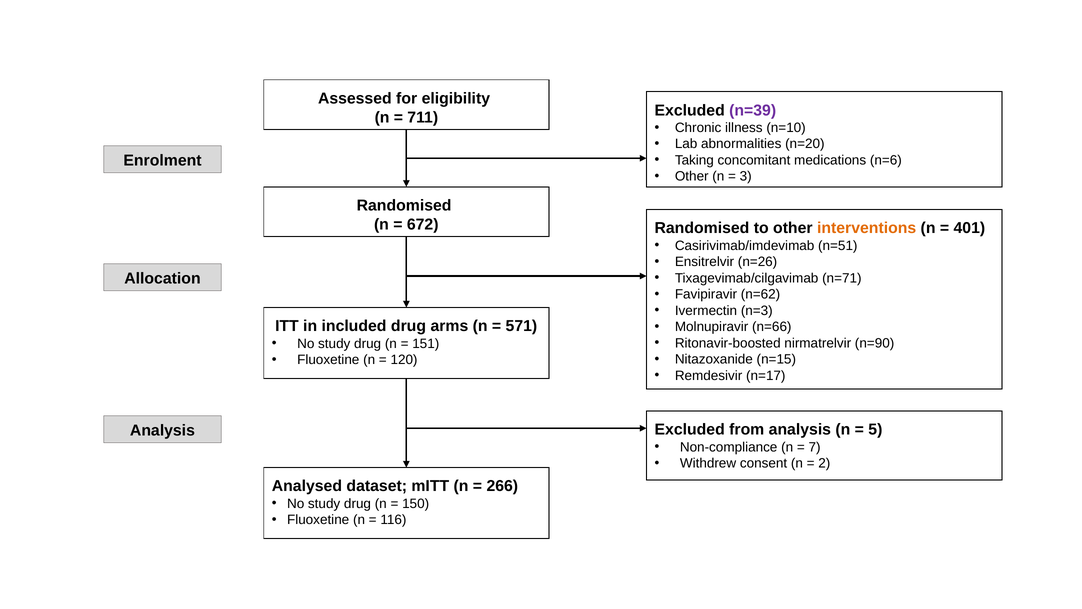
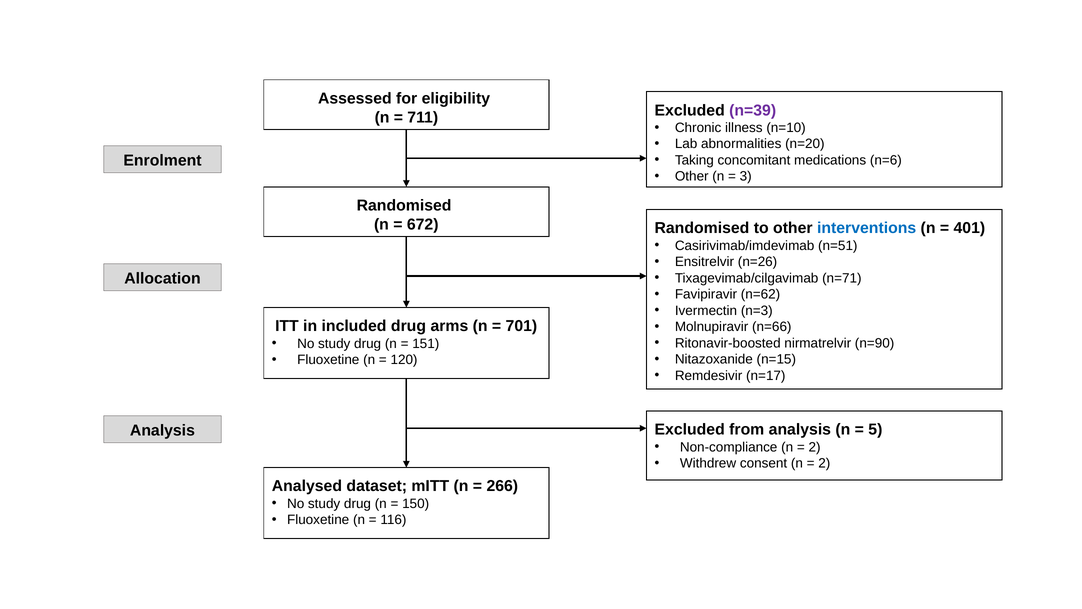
interventions colour: orange -> blue
571: 571 -> 701
7 at (815, 447): 7 -> 2
